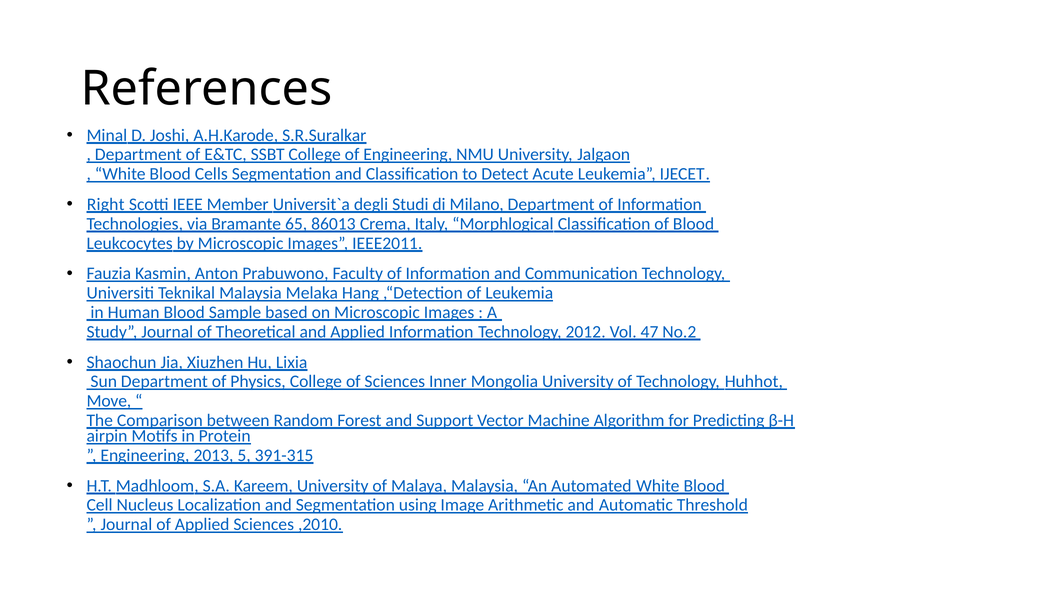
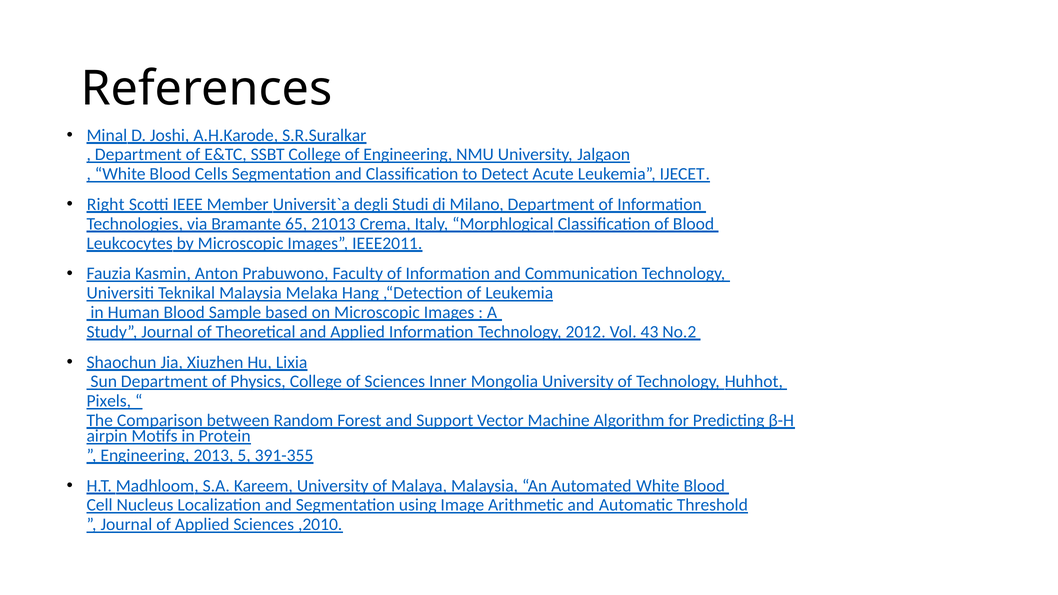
86013: 86013 -> 21013
47: 47 -> 43
Move: Move -> Pixels
391-315: 391-315 -> 391-355
